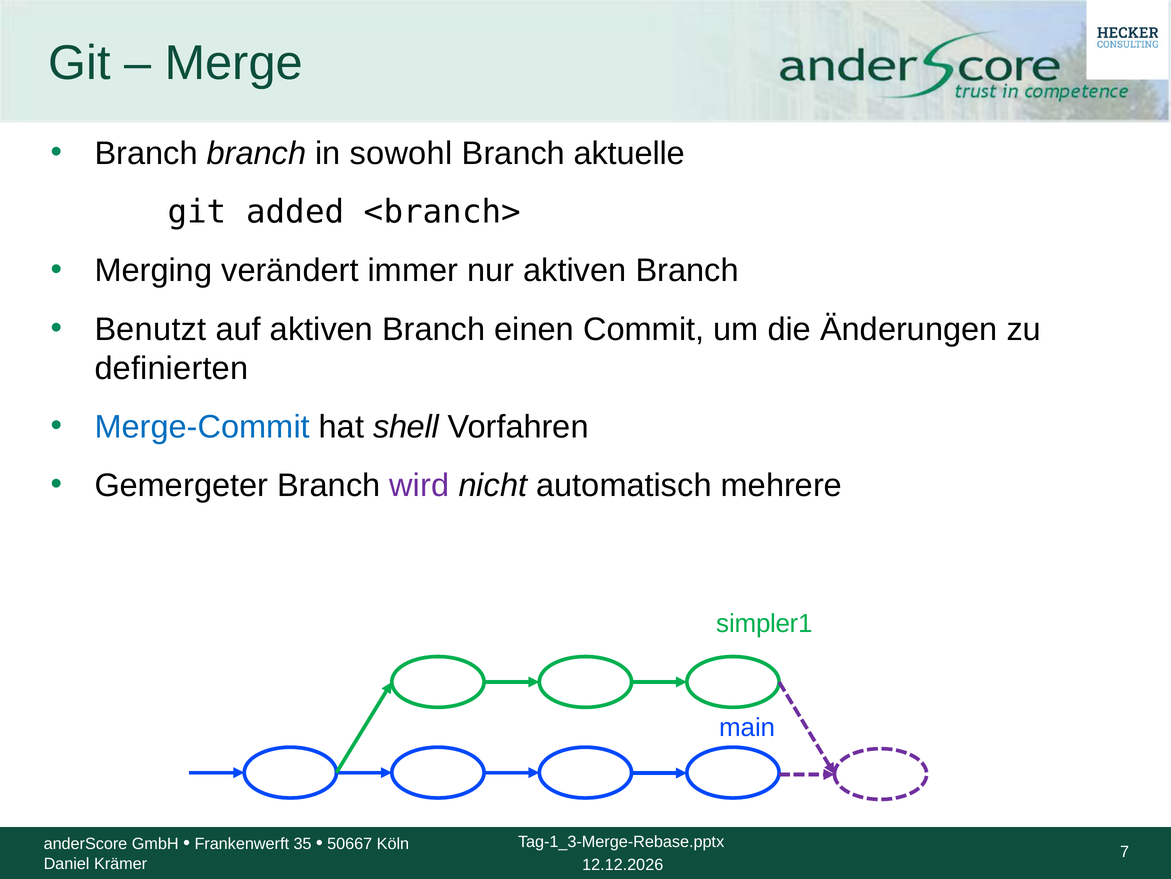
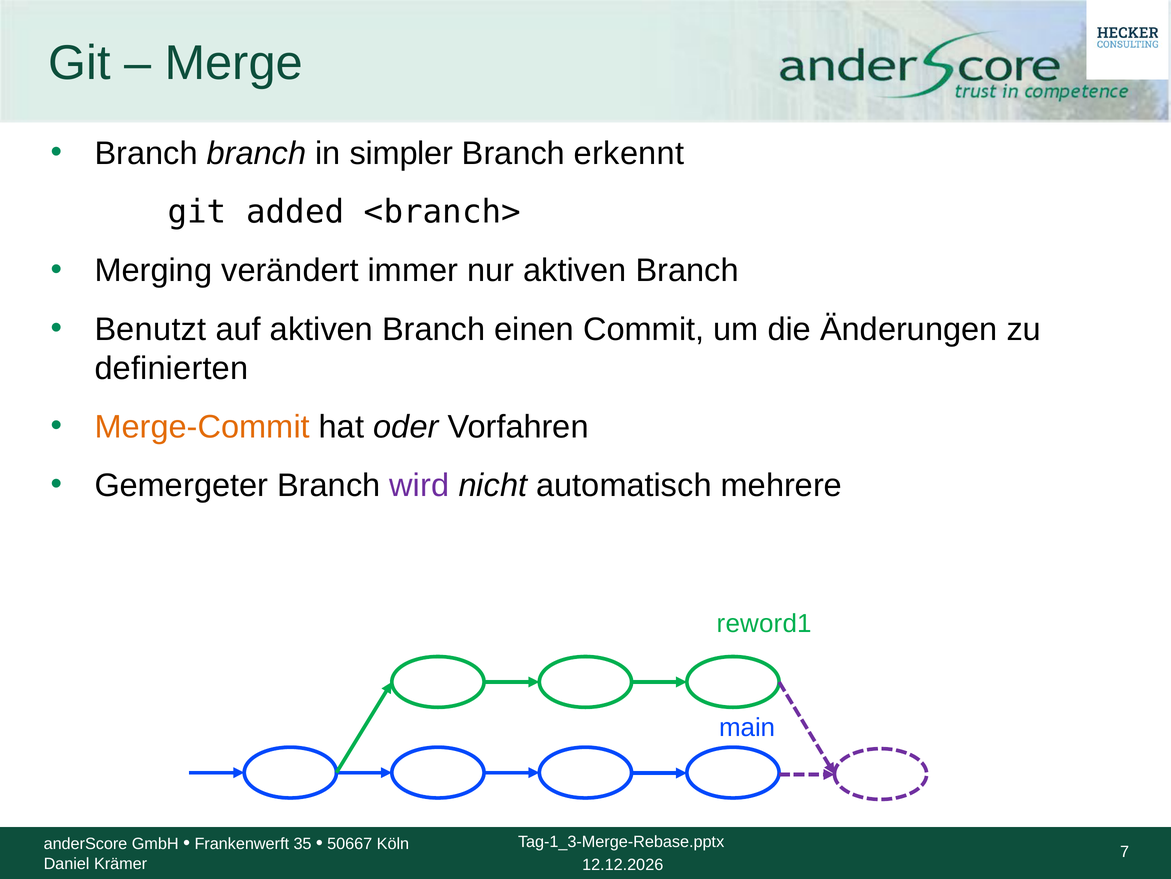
sowohl: sowohl -> simpler
aktuelle: aktuelle -> erkennt
Merge-Commit colour: blue -> orange
shell: shell -> oder
simpler1: simpler1 -> reword1
